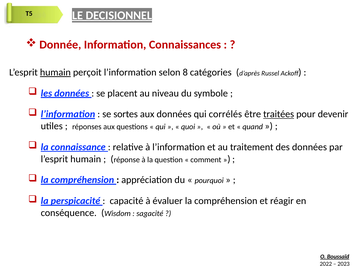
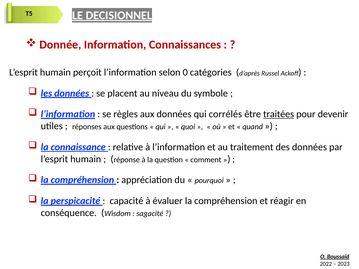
humain at (55, 72) underline: present -> none
8: 8 -> 0
sortes: sortes -> règles
